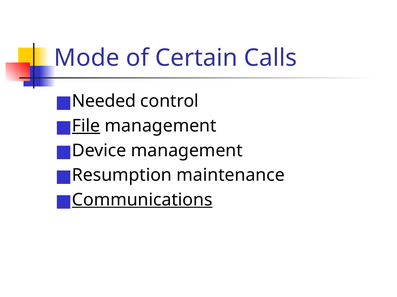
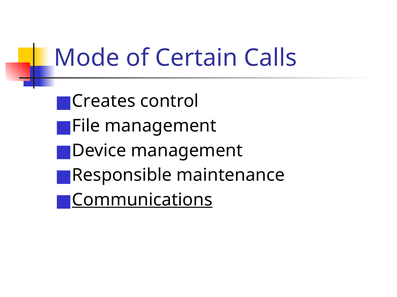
Needed: Needed -> Creates
File underline: present -> none
Resumption: Resumption -> Responsible
